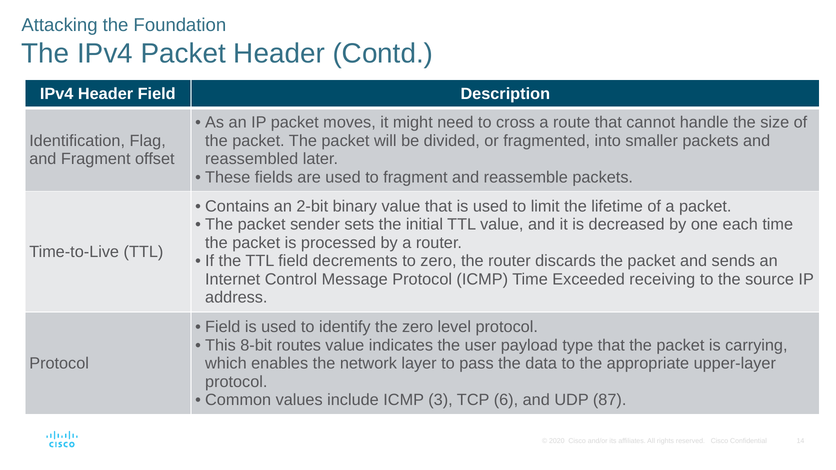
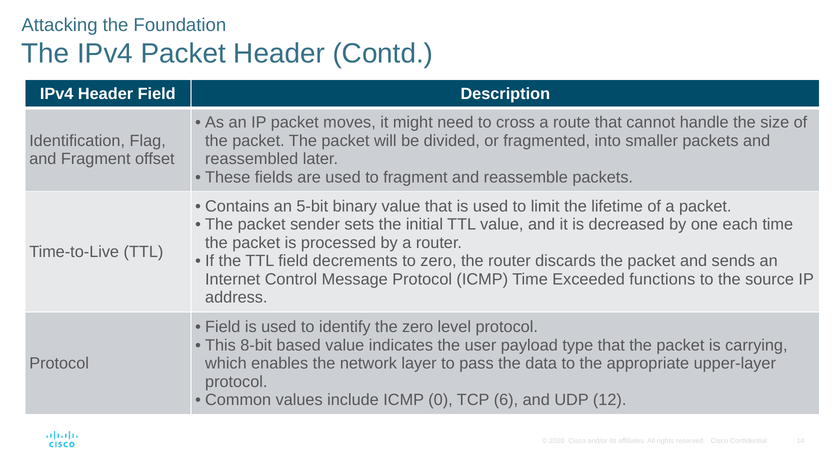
2-bit: 2-bit -> 5-bit
receiving: receiving -> functions
routes: routes -> based
3: 3 -> 0
87: 87 -> 12
